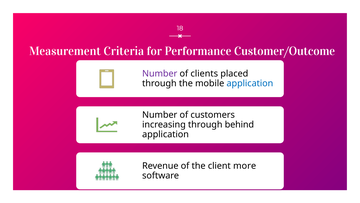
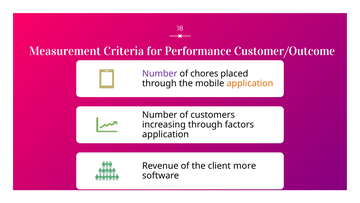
clients: clients -> chores
application at (250, 83) colour: blue -> orange
behind: behind -> factors
